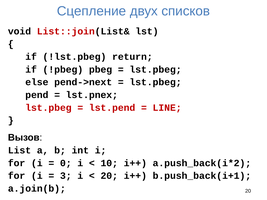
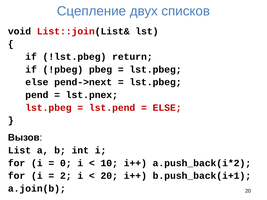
LINE at (167, 108): LINE -> ELSE
3: 3 -> 2
